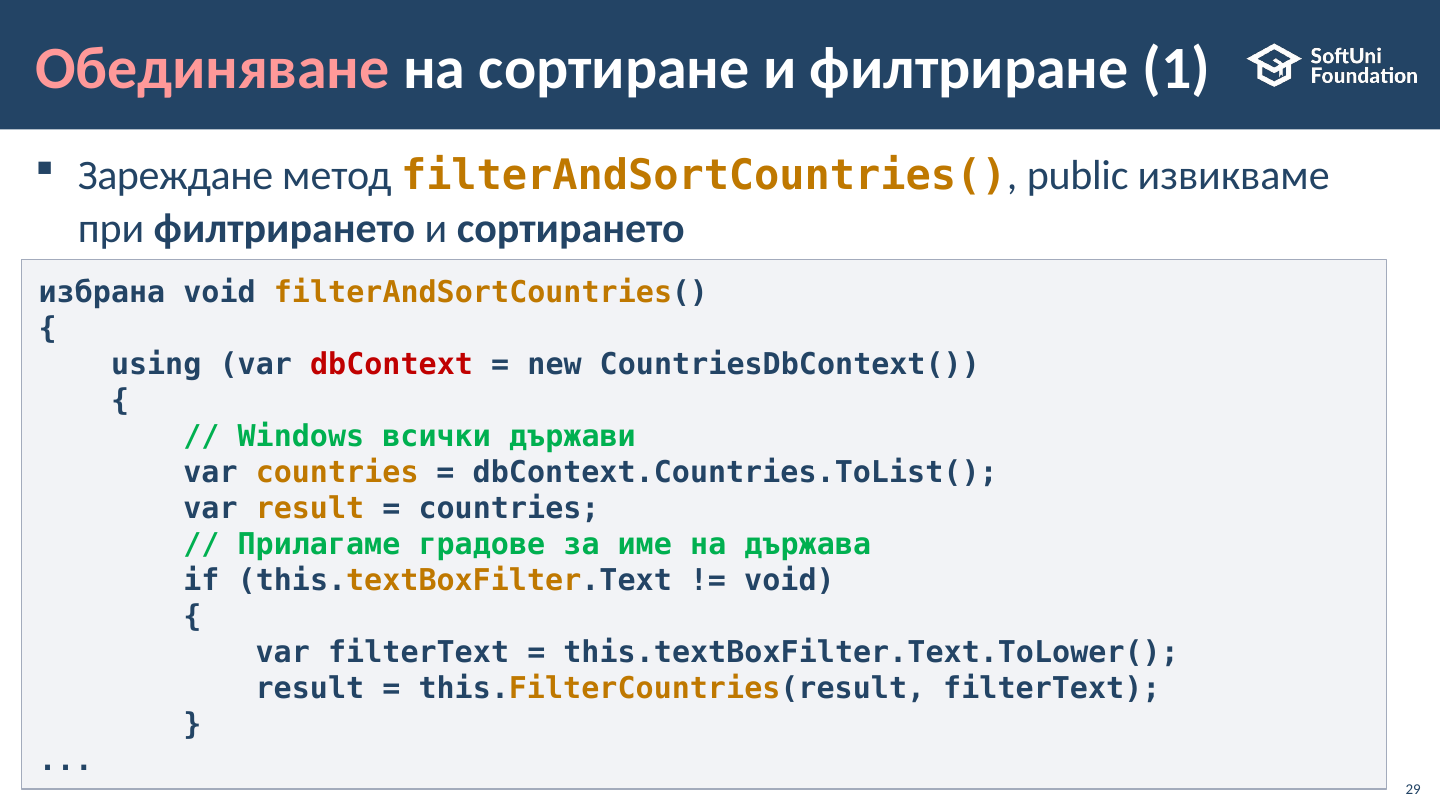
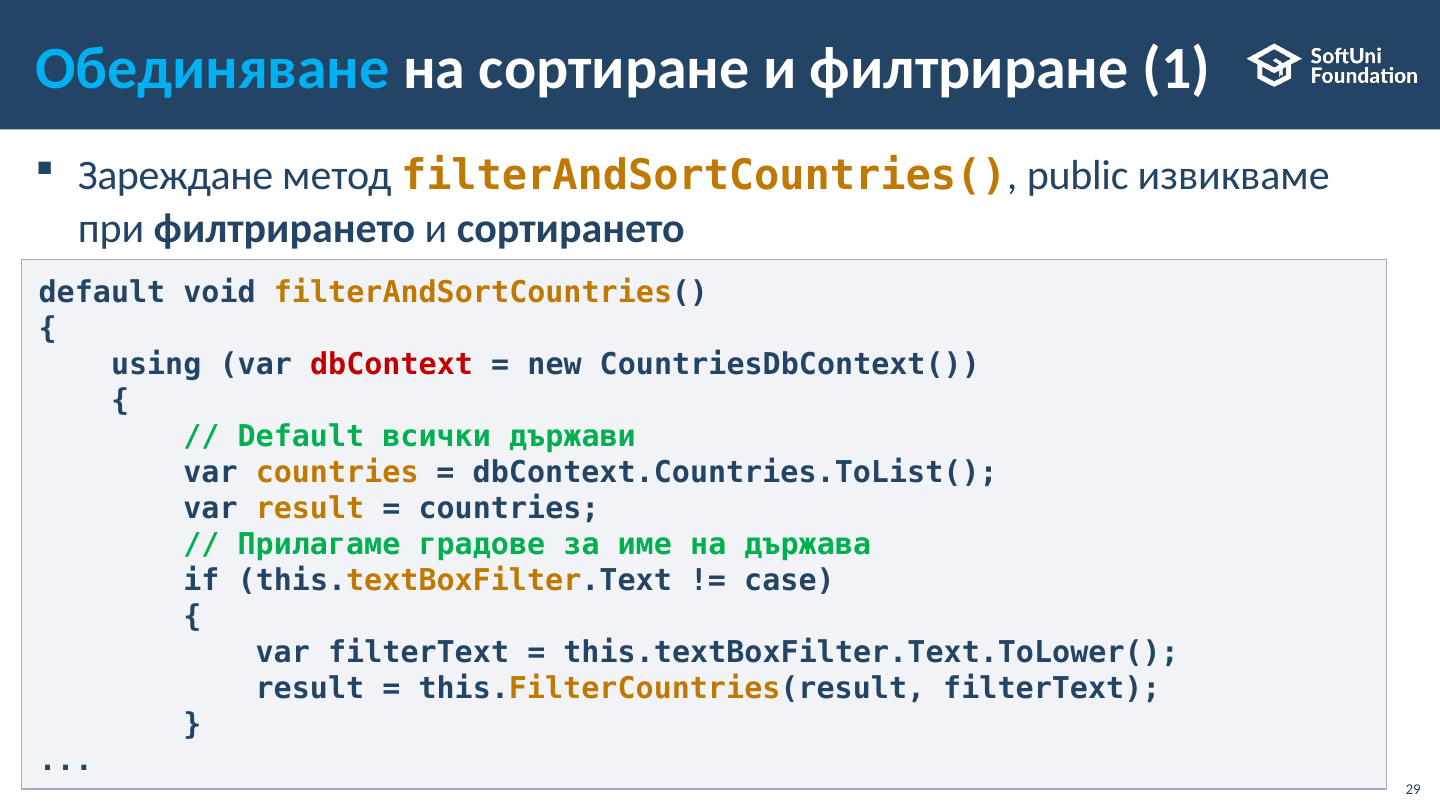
Обединяване colour: pink -> light blue
избрана at (102, 292): избрана -> default
Windows at (301, 436): Windows -> Default
void at (789, 581): void -> case
